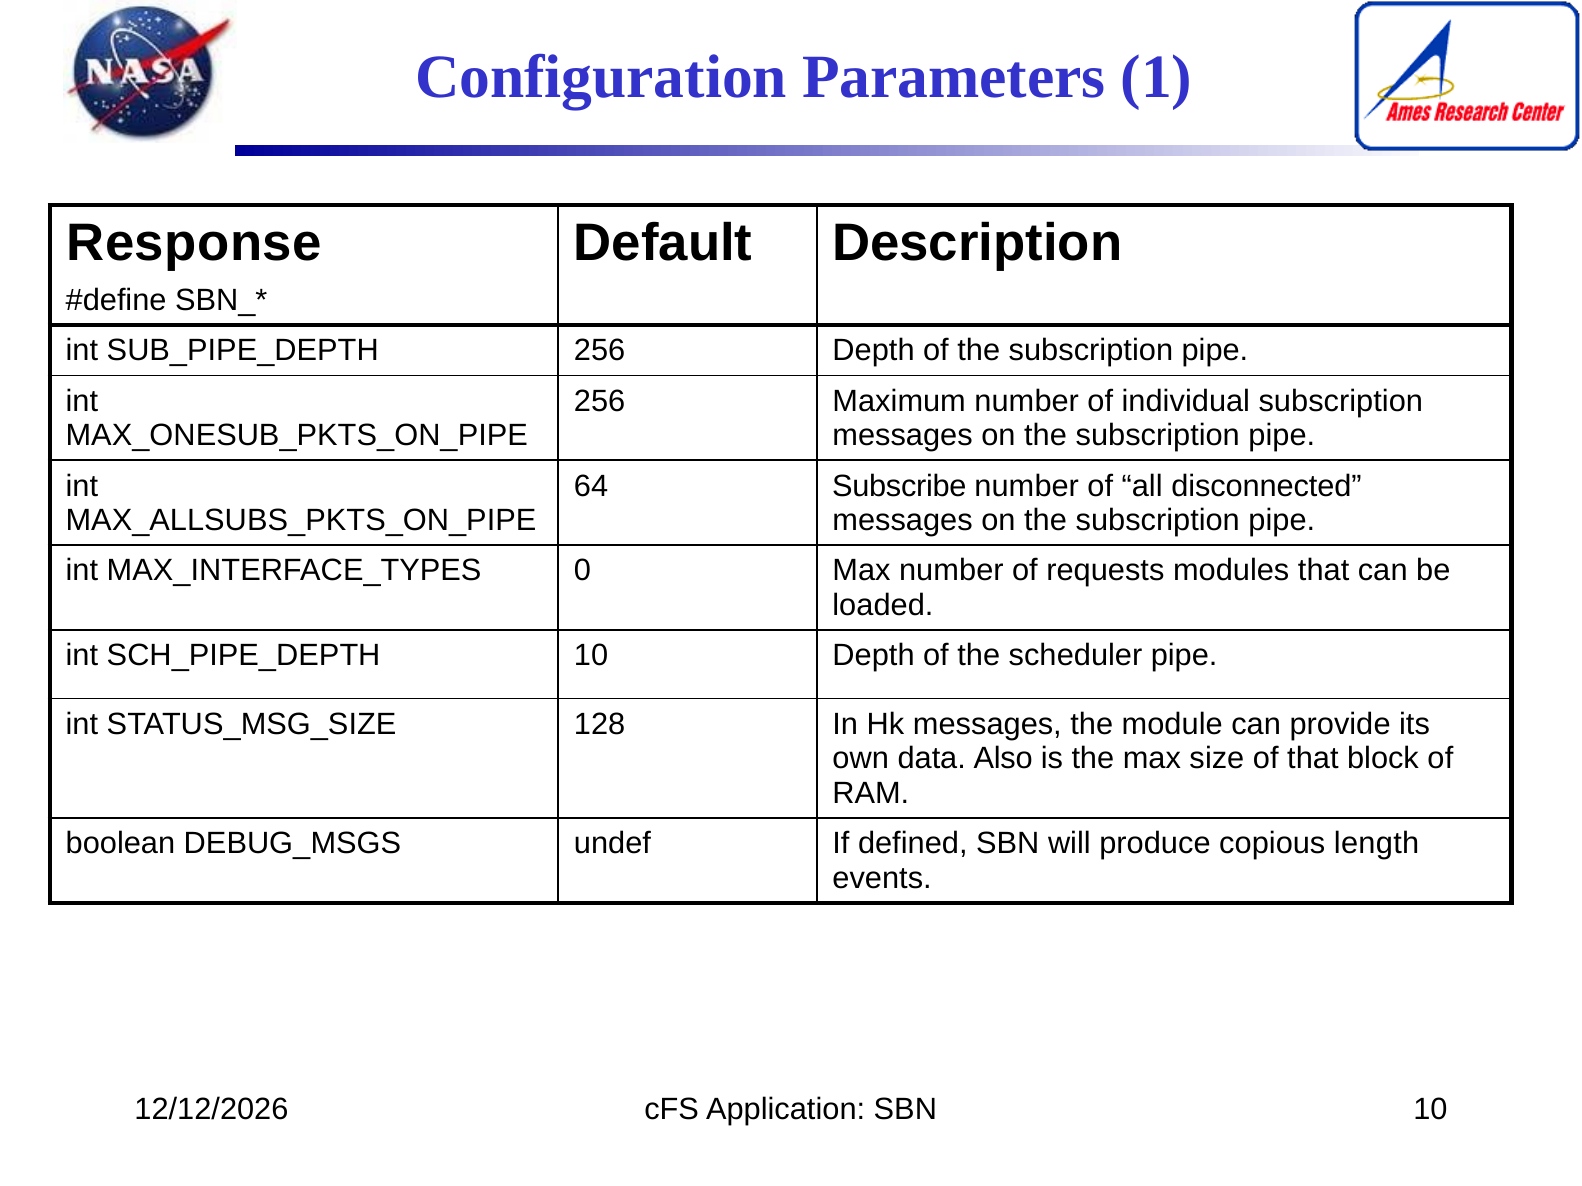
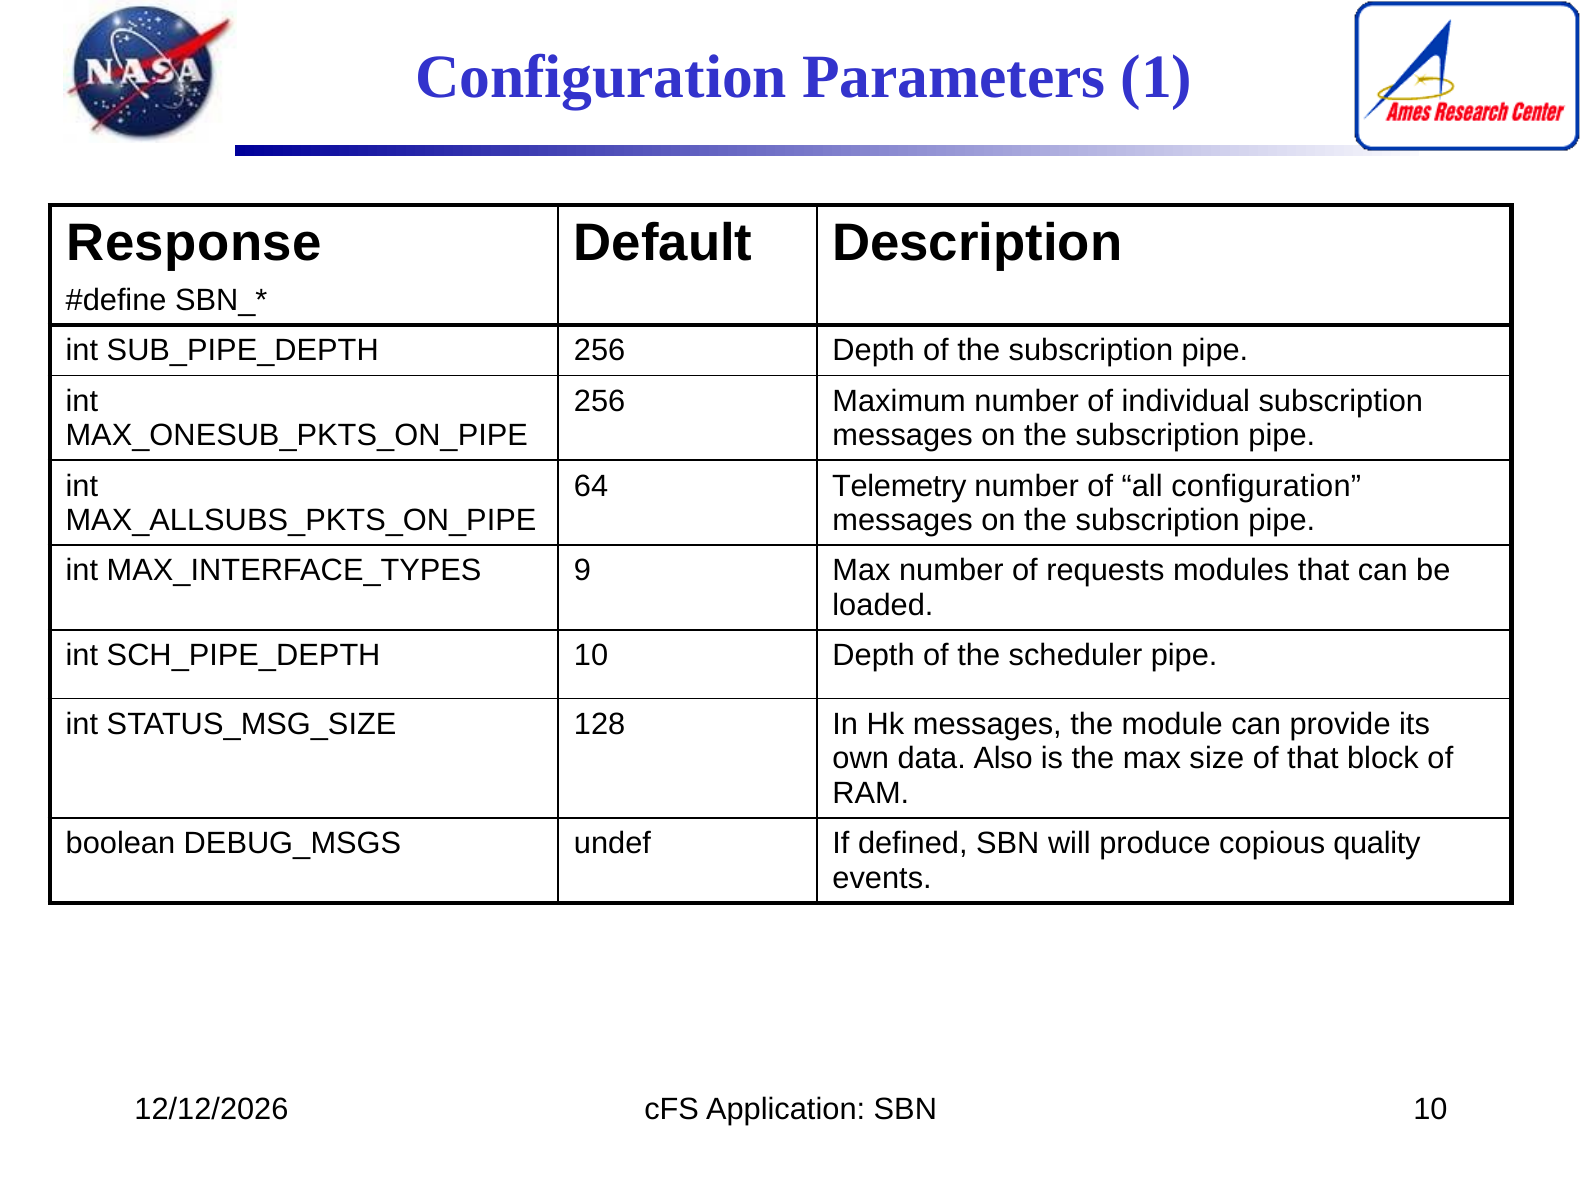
Subscribe: Subscribe -> Telemetry
all disconnected: disconnected -> configuration
0: 0 -> 9
length: length -> quality
